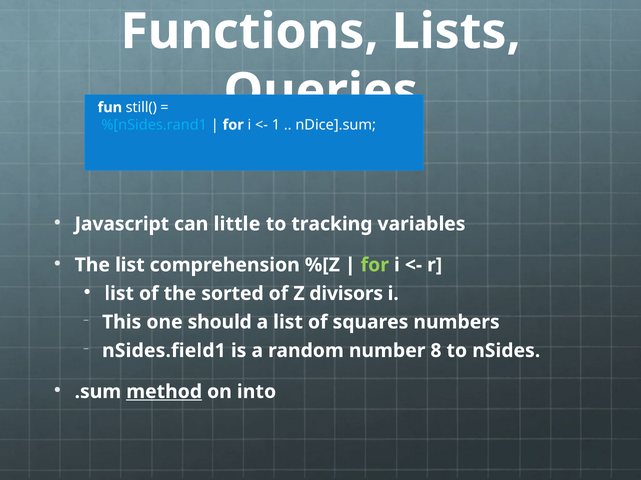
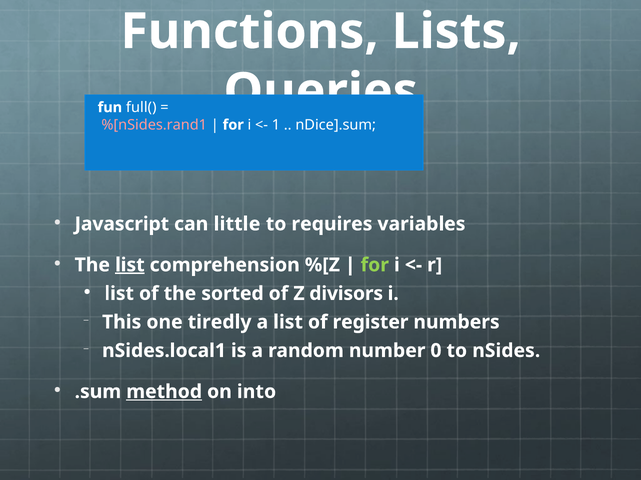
still(: still( -> full(
%[nSides.rand1 colour: light blue -> pink
tracking: tracking -> requires
list at (130, 265) underline: none -> present
should: should -> tiredly
squares: squares -> register
nSides.field1: nSides.field1 -> nSides.local1
8: 8 -> 0
